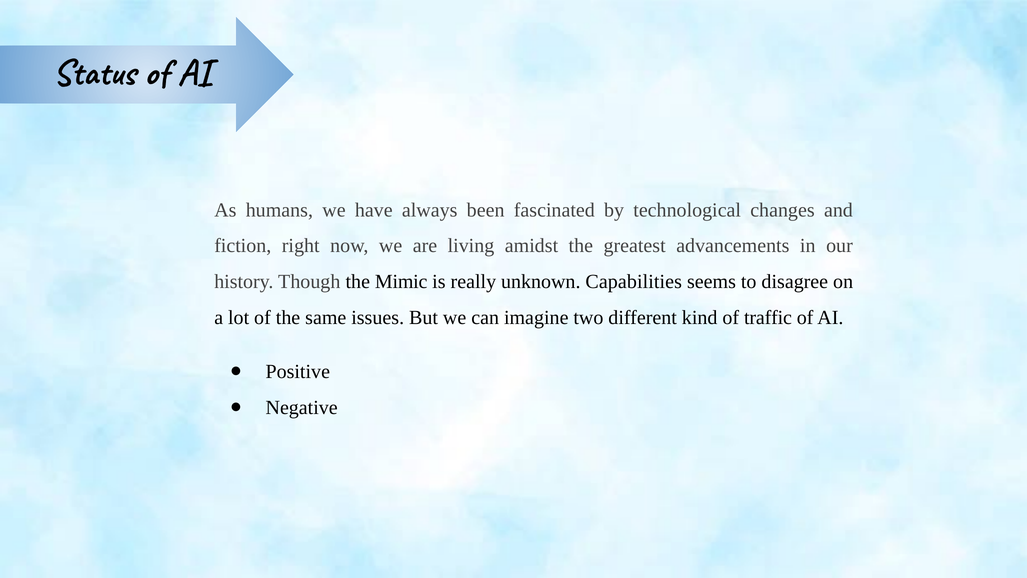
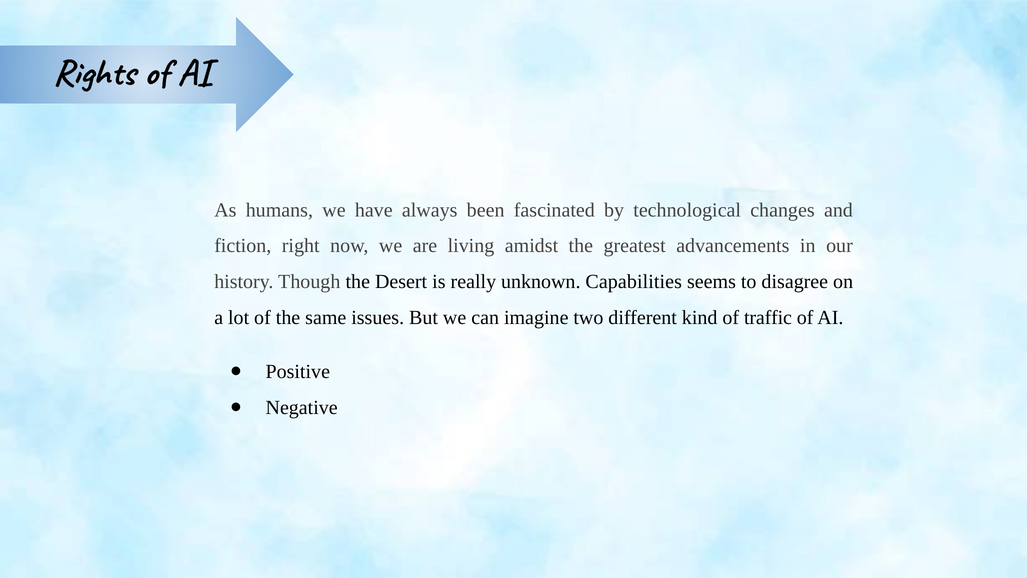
Status: Status -> Rights
Mimic: Mimic -> Desert
